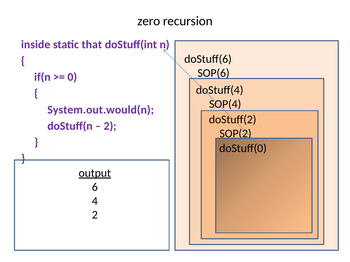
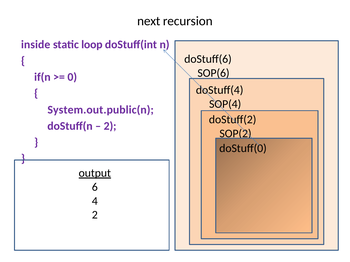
zero: zero -> next
that: that -> loop
System.out.would(n: System.out.would(n -> System.out.public(n
